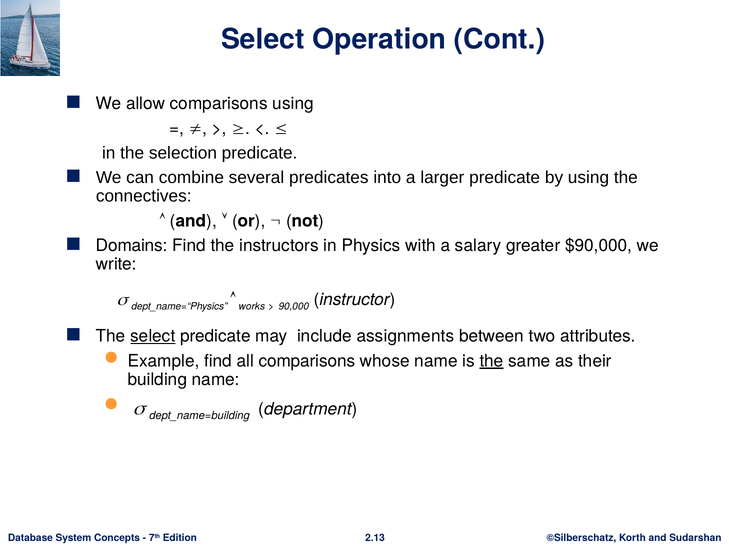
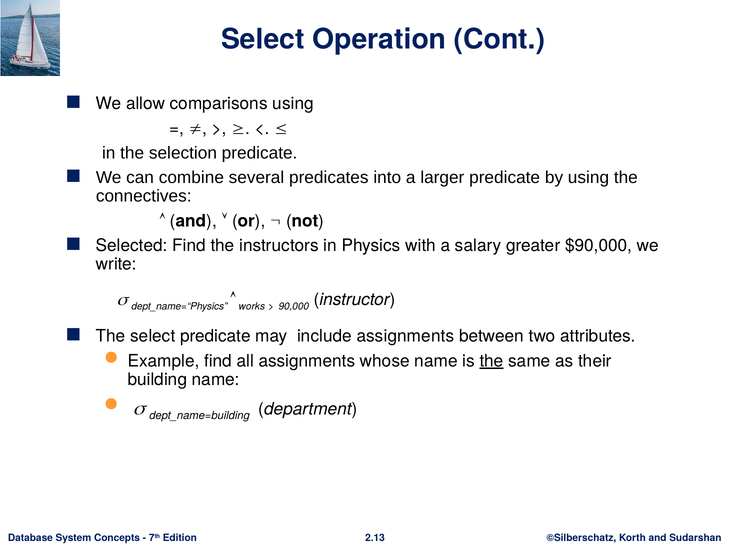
Domains: Domains -> Selected
select at (153, 336) underline: present -> none
all comparisons: comparisons -> assignments
